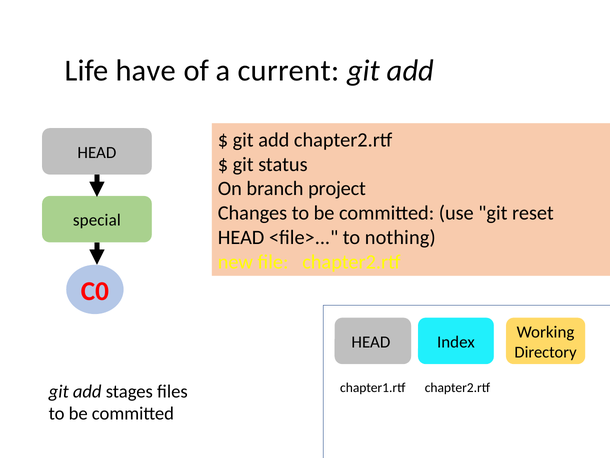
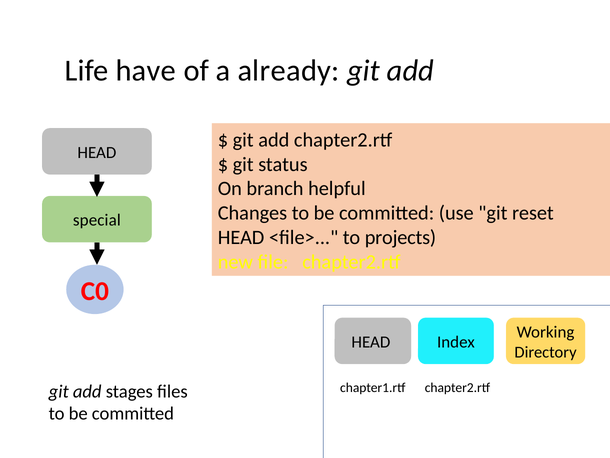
current: current -> already
project: project -> helpful
nothing: nothing -> projects
